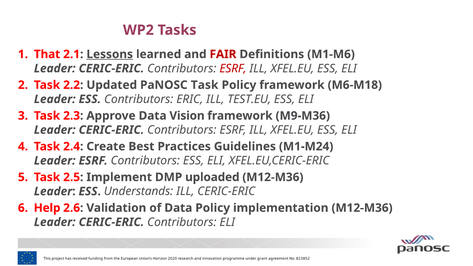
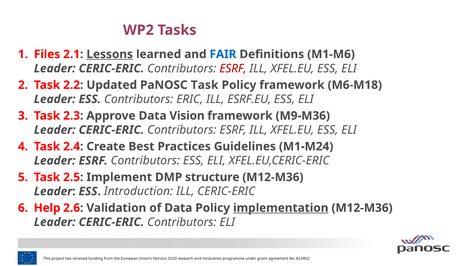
That: That -> Files
FAIR colour: red -> blue
TEST.EU: TEST.EU -> ESRF.EU
uploaded: uploaded -> structure
Understands: Understands -> Introduction
implementation underline: none -> present
